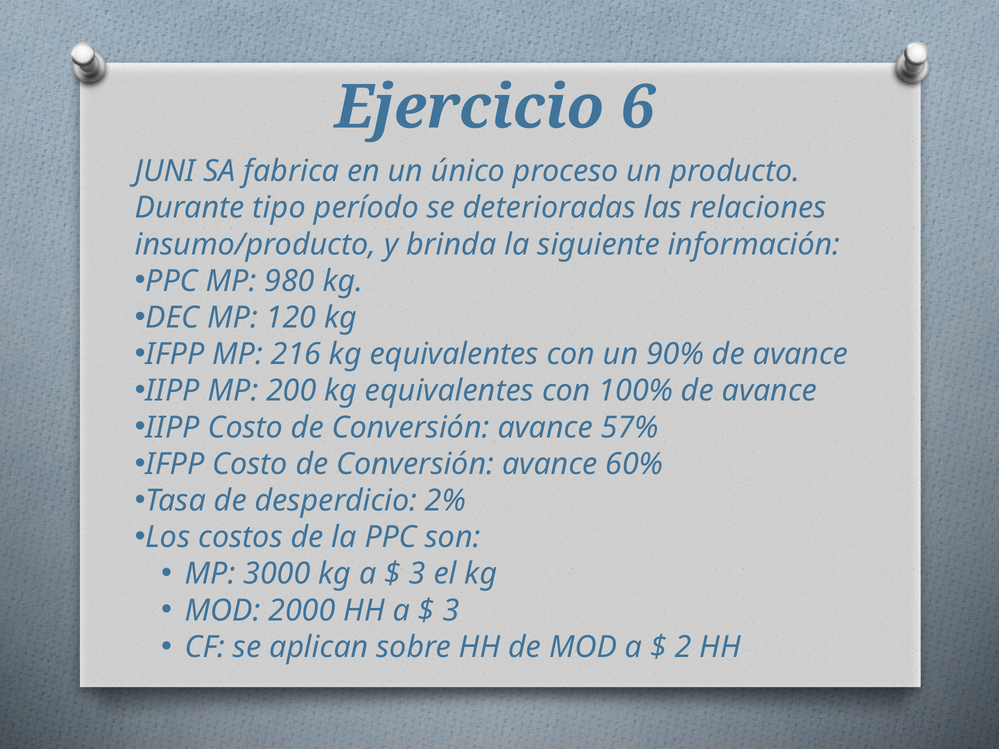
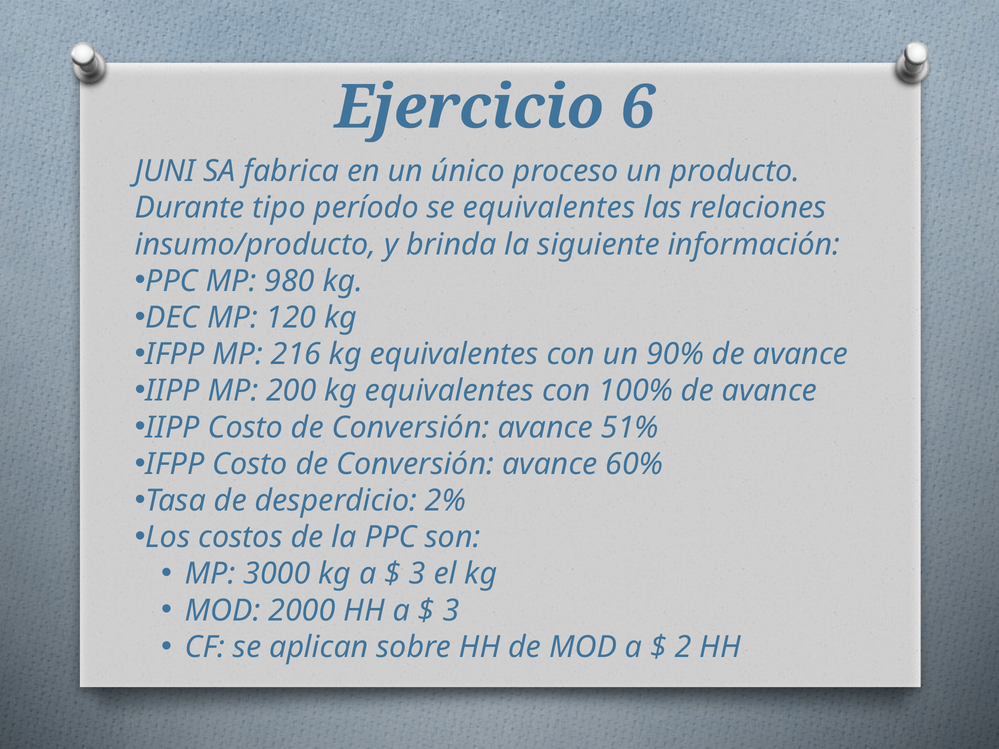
se deterioradas: deterioradas -> equivalentes
57%: 57% -> 51%
